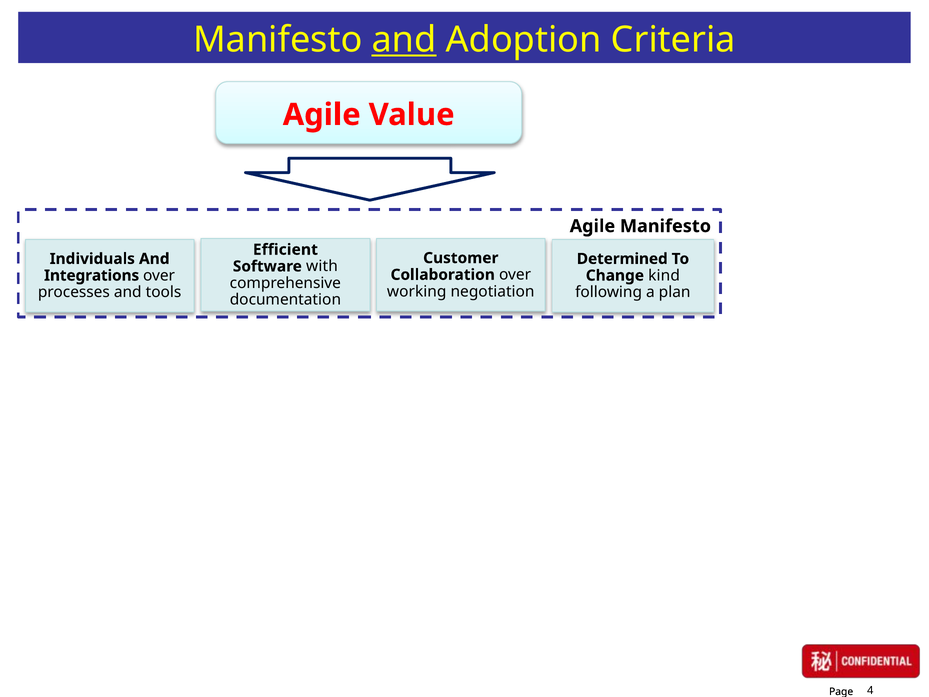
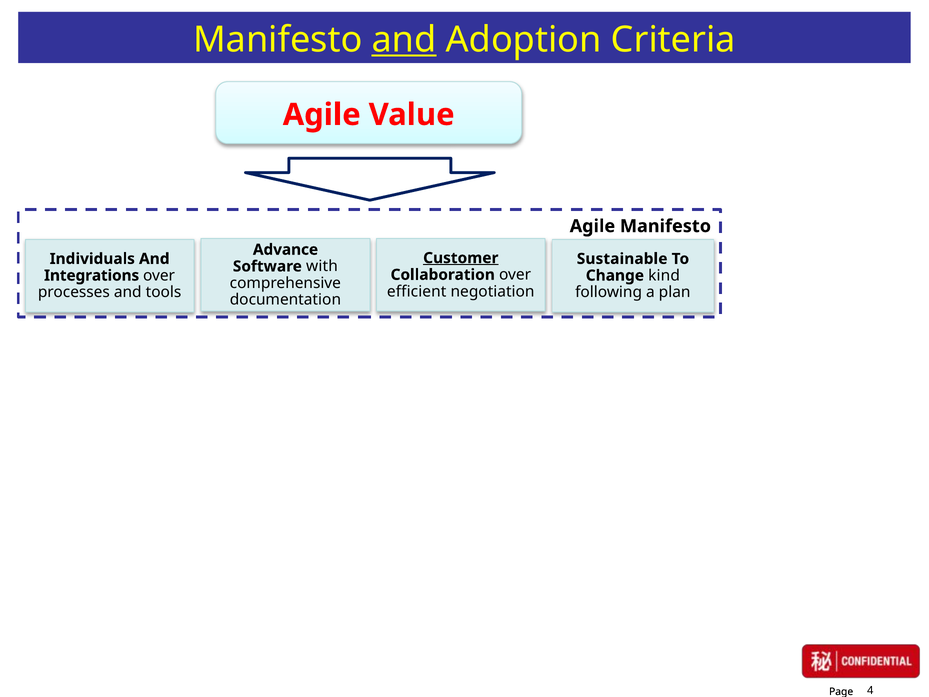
Efficient: Efficient -> Advance
Customer underline: none -> present
Determined: Determined -> Sustainable
working: working -> efficient
